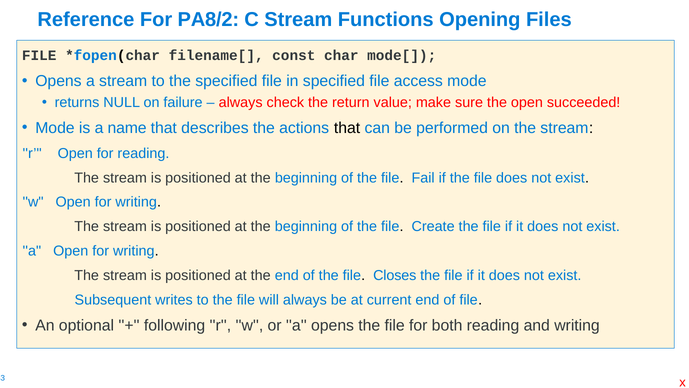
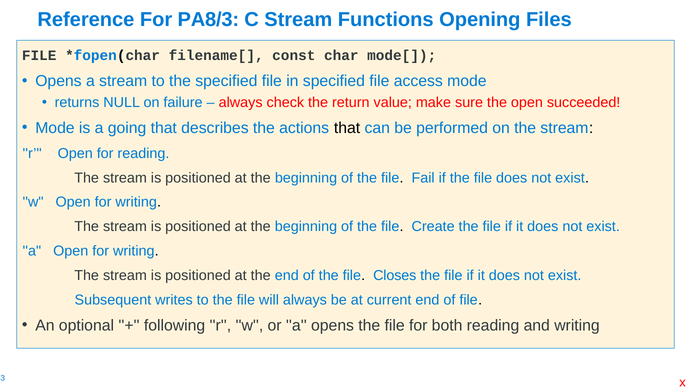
PA8/2: PA8/2 -> PA8/3
name: name -> going
